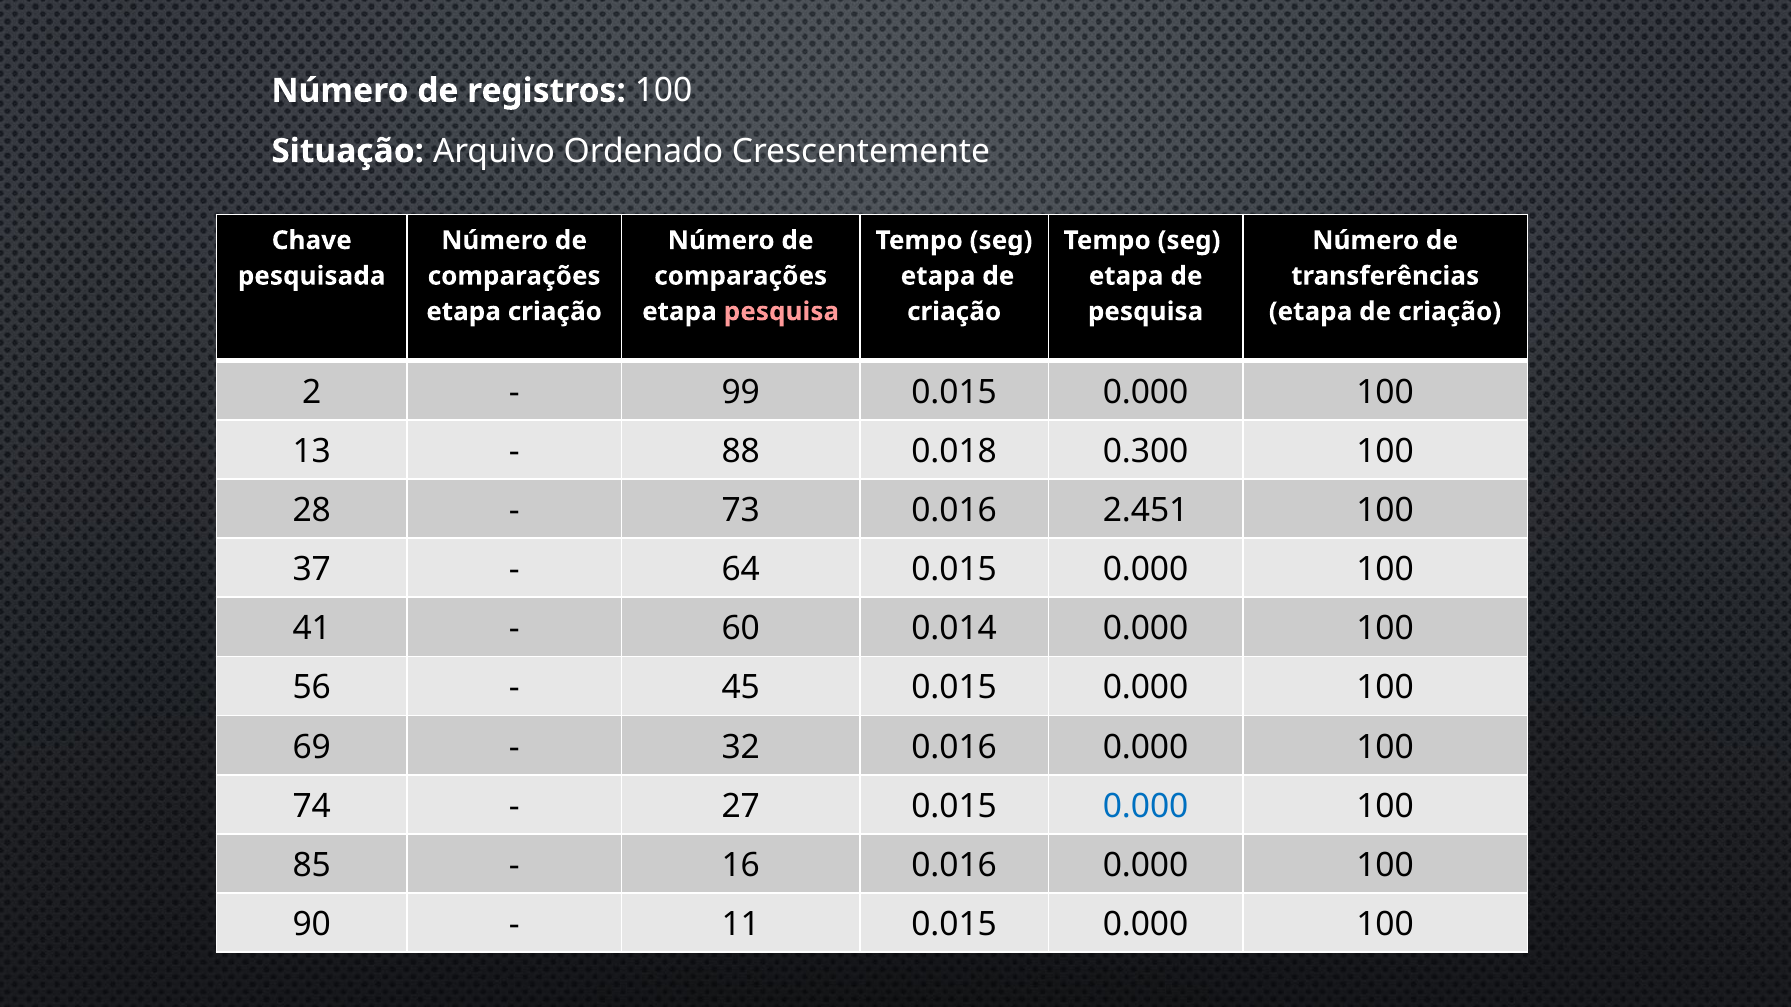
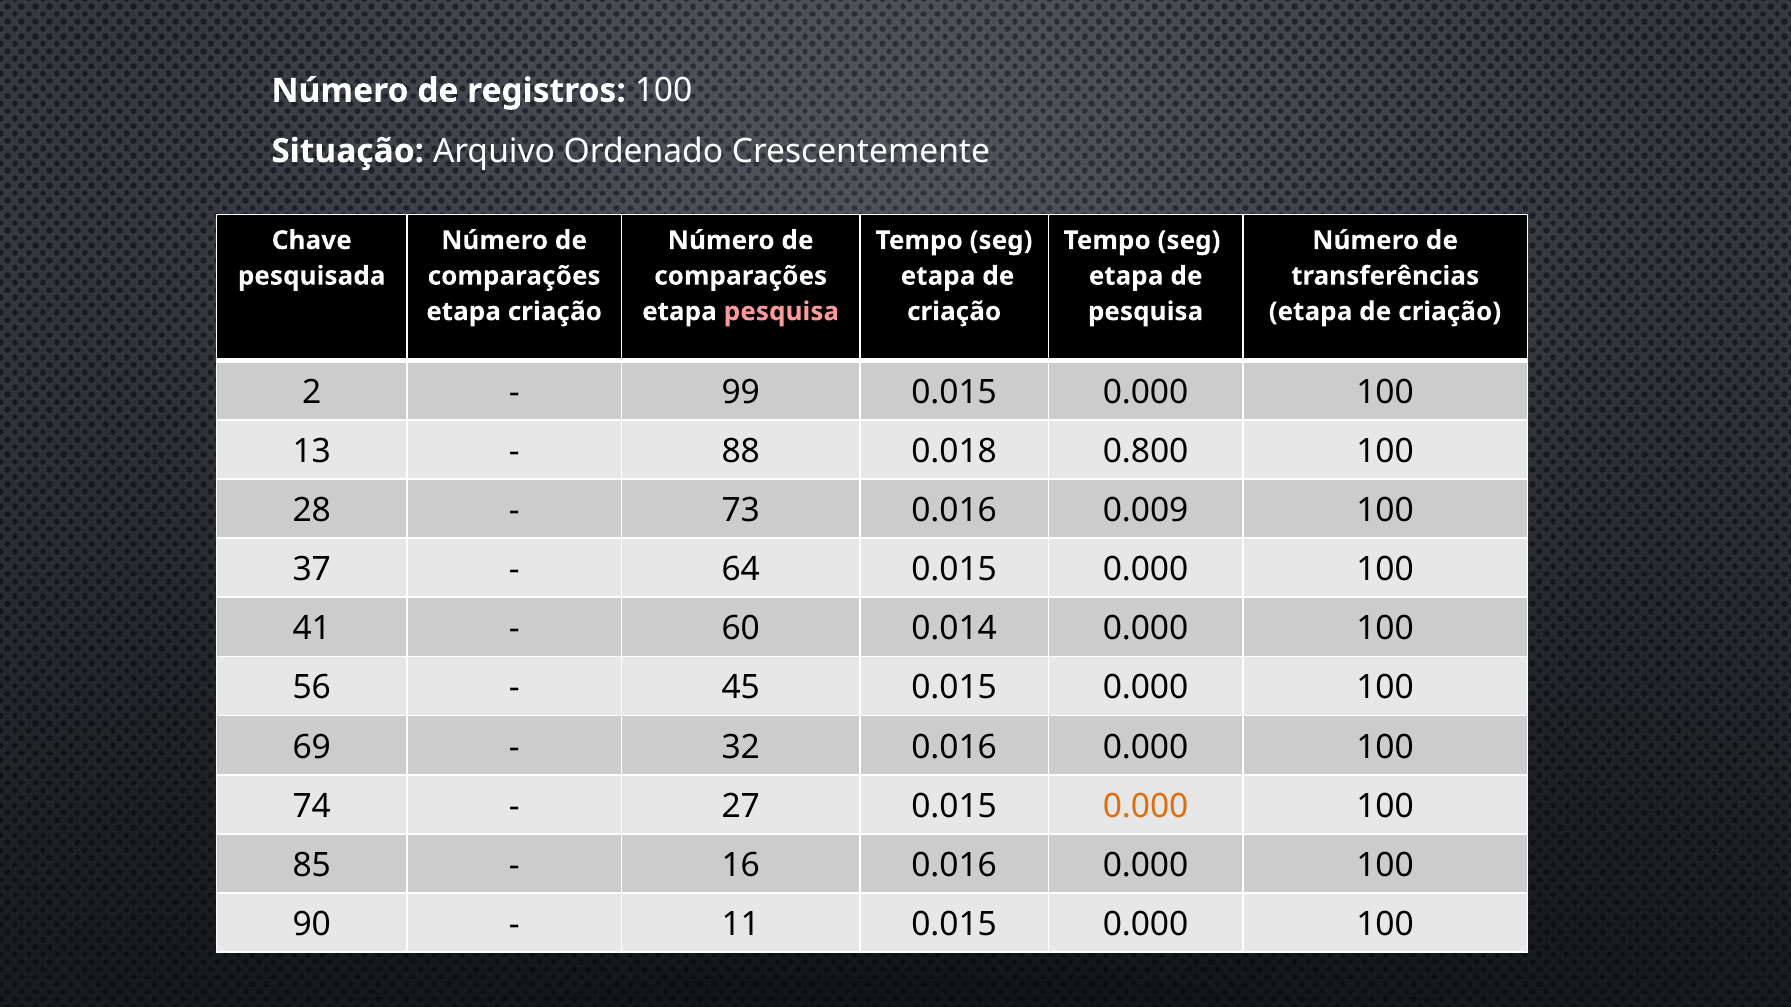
0.300: 0.300 -> 0.800
2.451: 2.451 -> 0.009
0.000 at (1146, 806) colour: blue -> orange
